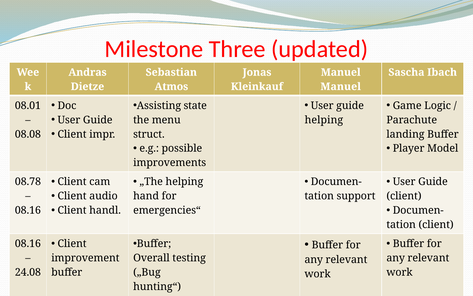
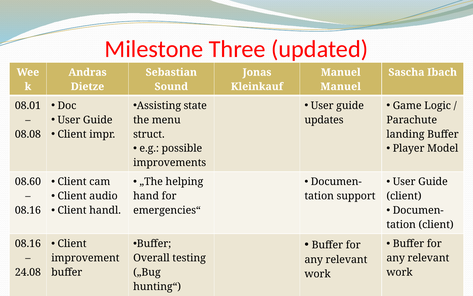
Atmos: Atmos -> Sound
helping at (324, 120): helping -> updates
08.78: 08.78 -> 08.60
